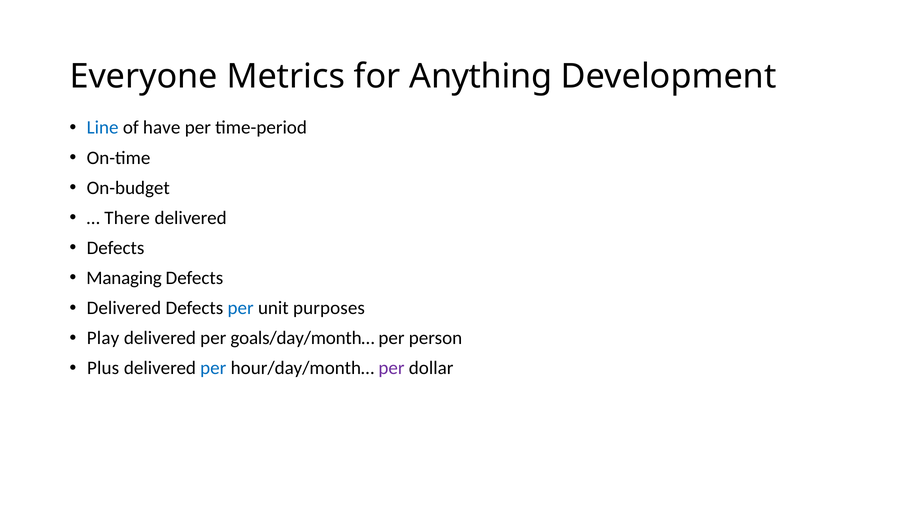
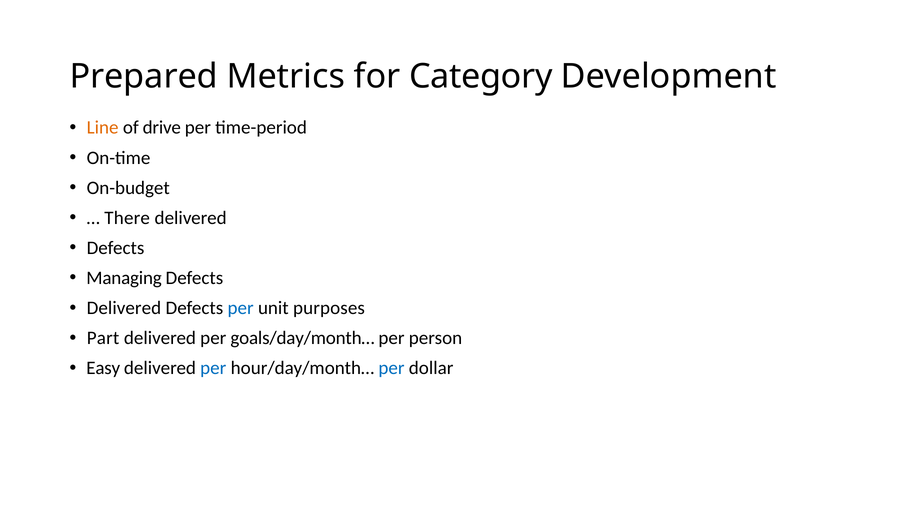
Everyone: Everyone -> Prepared
Anything: Anything -> Category
Line colour: blue -> orange
have: have -> drive
Play: Play -> Part
Plus: Plus -> Easy
per at (392, 369) colour: purple -> blue
